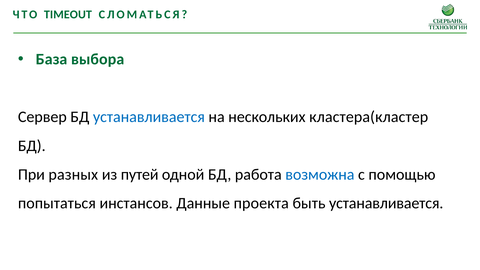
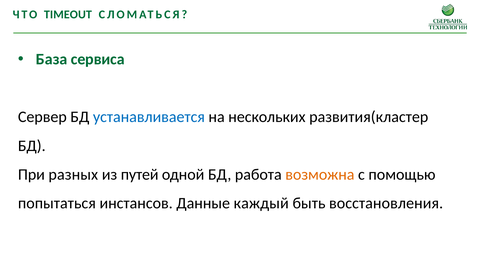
выбора: выбора -> сервиса
кластера(кластер: кластера(кластер -> развития(кластер
возможна colour: blue -> orange
проекта: проекта -> каждый
быть устанавливается: устанавливается -> восстановления
